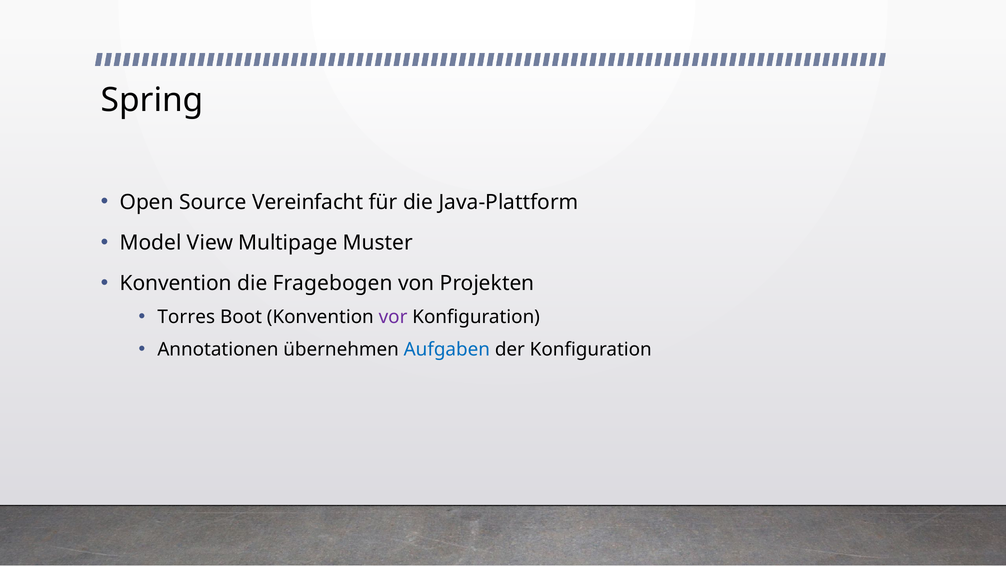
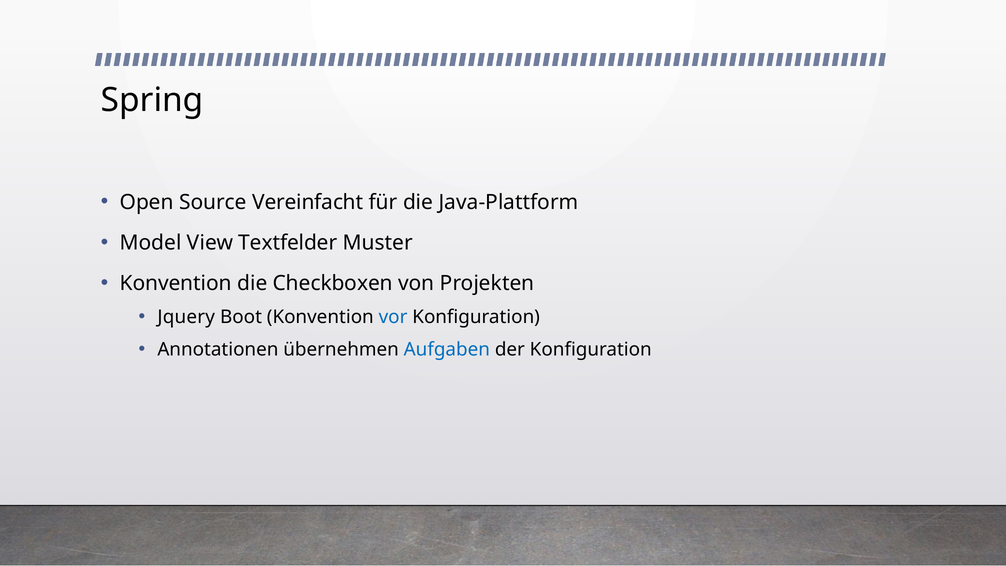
Multipage: Multipage -> Textfelder
Fragebogen: Fragebogen -> Checkboxen
Torres: Torres -> Jquery
vor colour: purple -> blue
